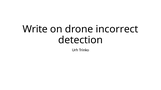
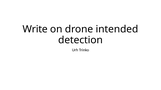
incorrect: incorrect -> intended
